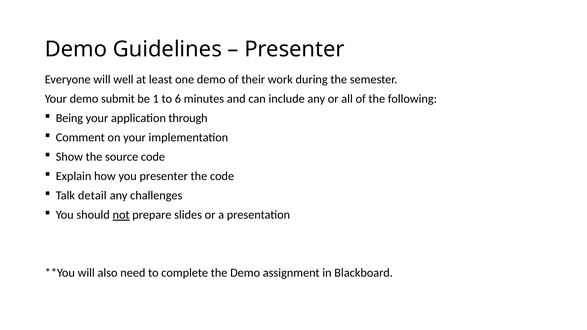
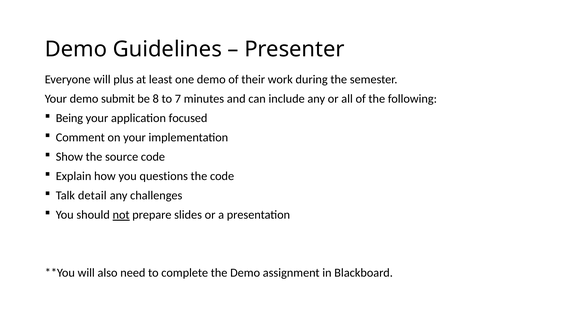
well: well -> plus
1: 1 -> 8
6: 6 -> 7
through: through -> focused
you presenter: presenter -> questions
